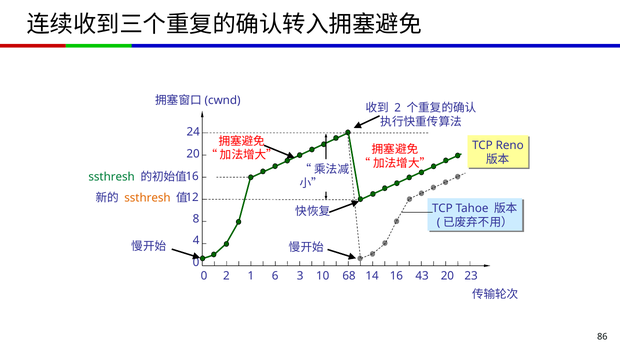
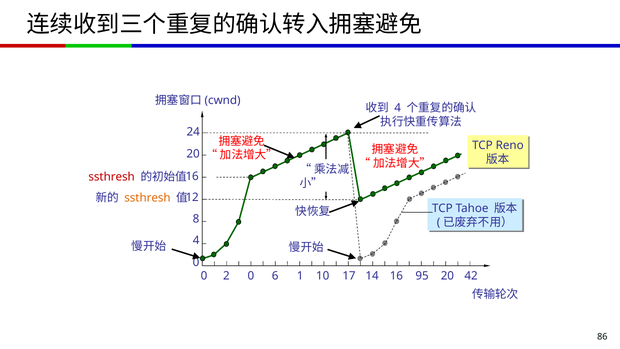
2 at (398, 108): 2 -> 4
ssthresh at (112, 177) colour: green -> red
2 1: 1 -> 0
3: 3 -> 1
68: 68 -> 17
43: 43 -> 95
23: 23 -> 42
